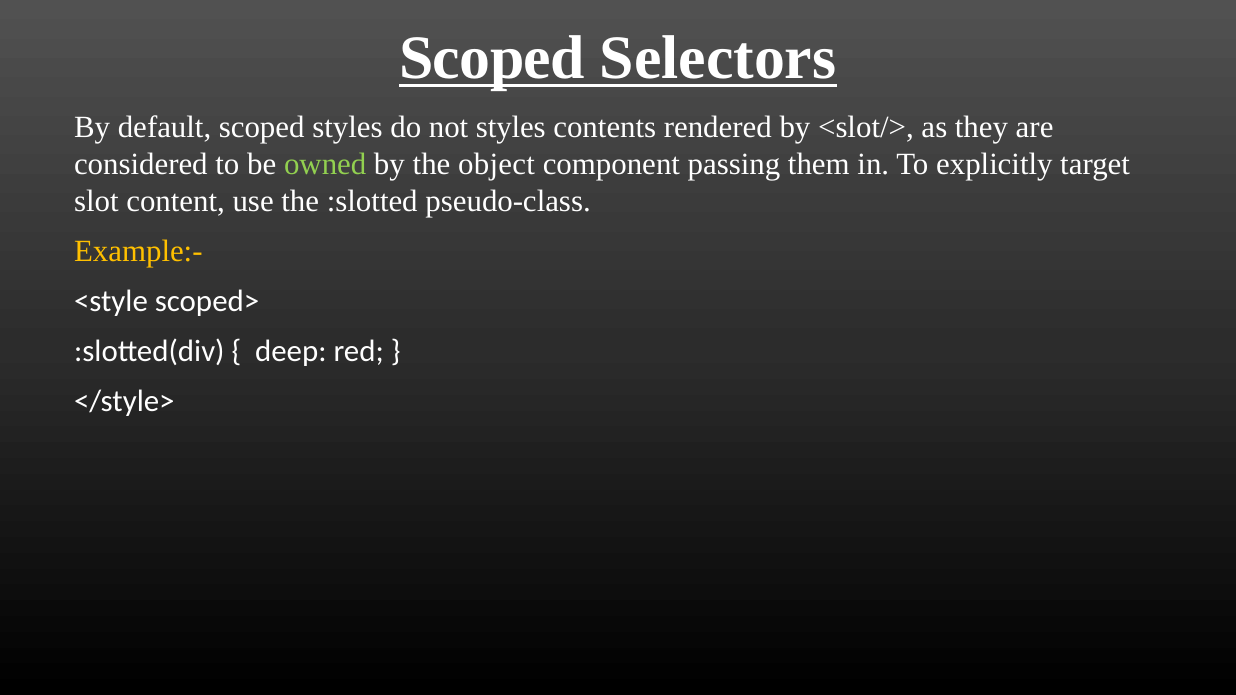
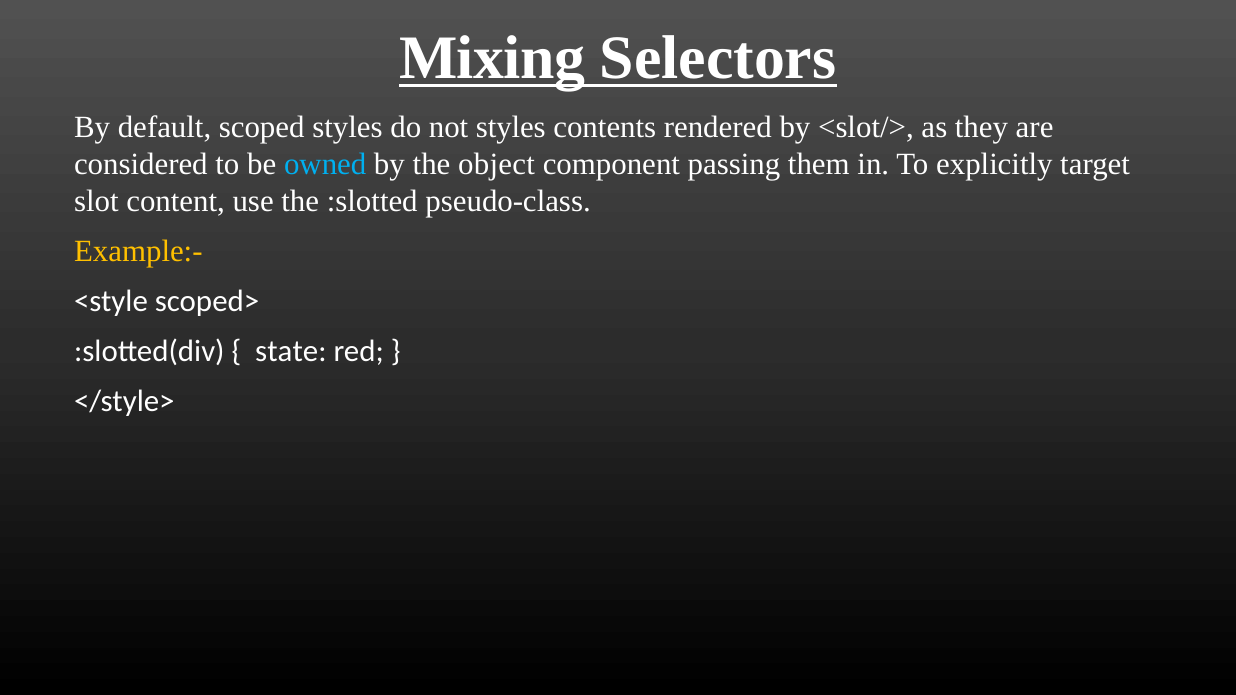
Scoped at (492, 58): Scoped -> Mixing
owned colour: light green -> light blue
deep: deep -> state
